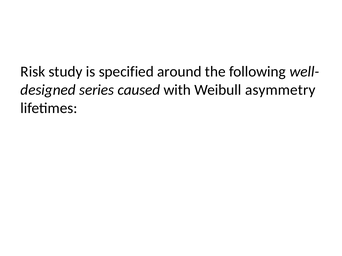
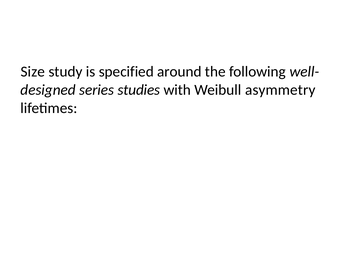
Risk: Risk -> Size
caused: caused -> studies
